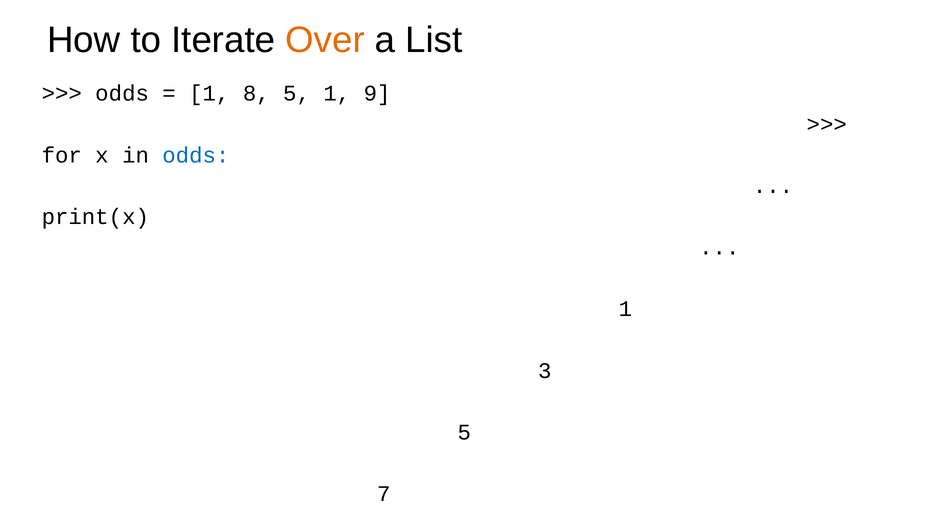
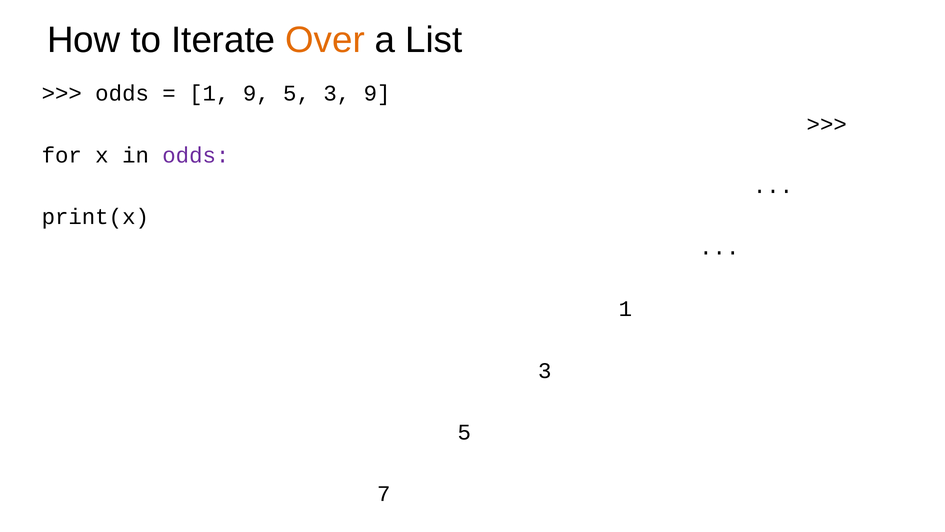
1 8: 8 -> 9
5 1: 1 -> 3
odds at (196, 155) colour: blue -> purple
